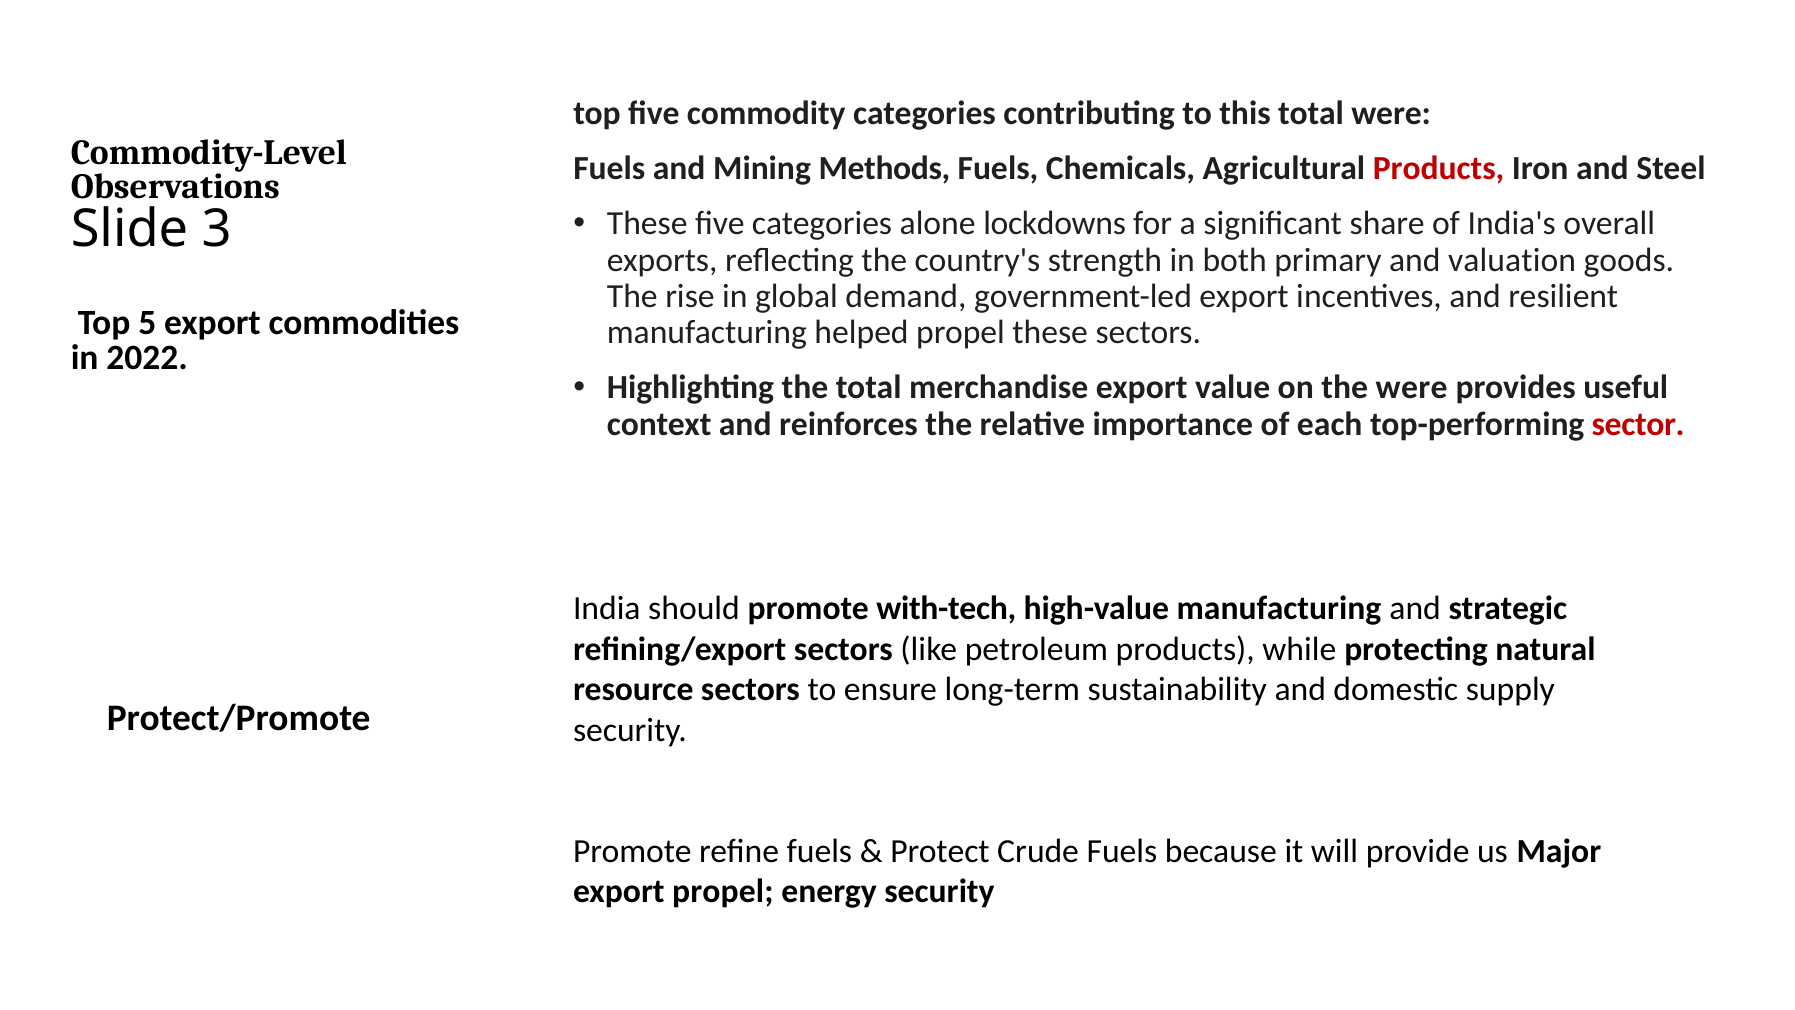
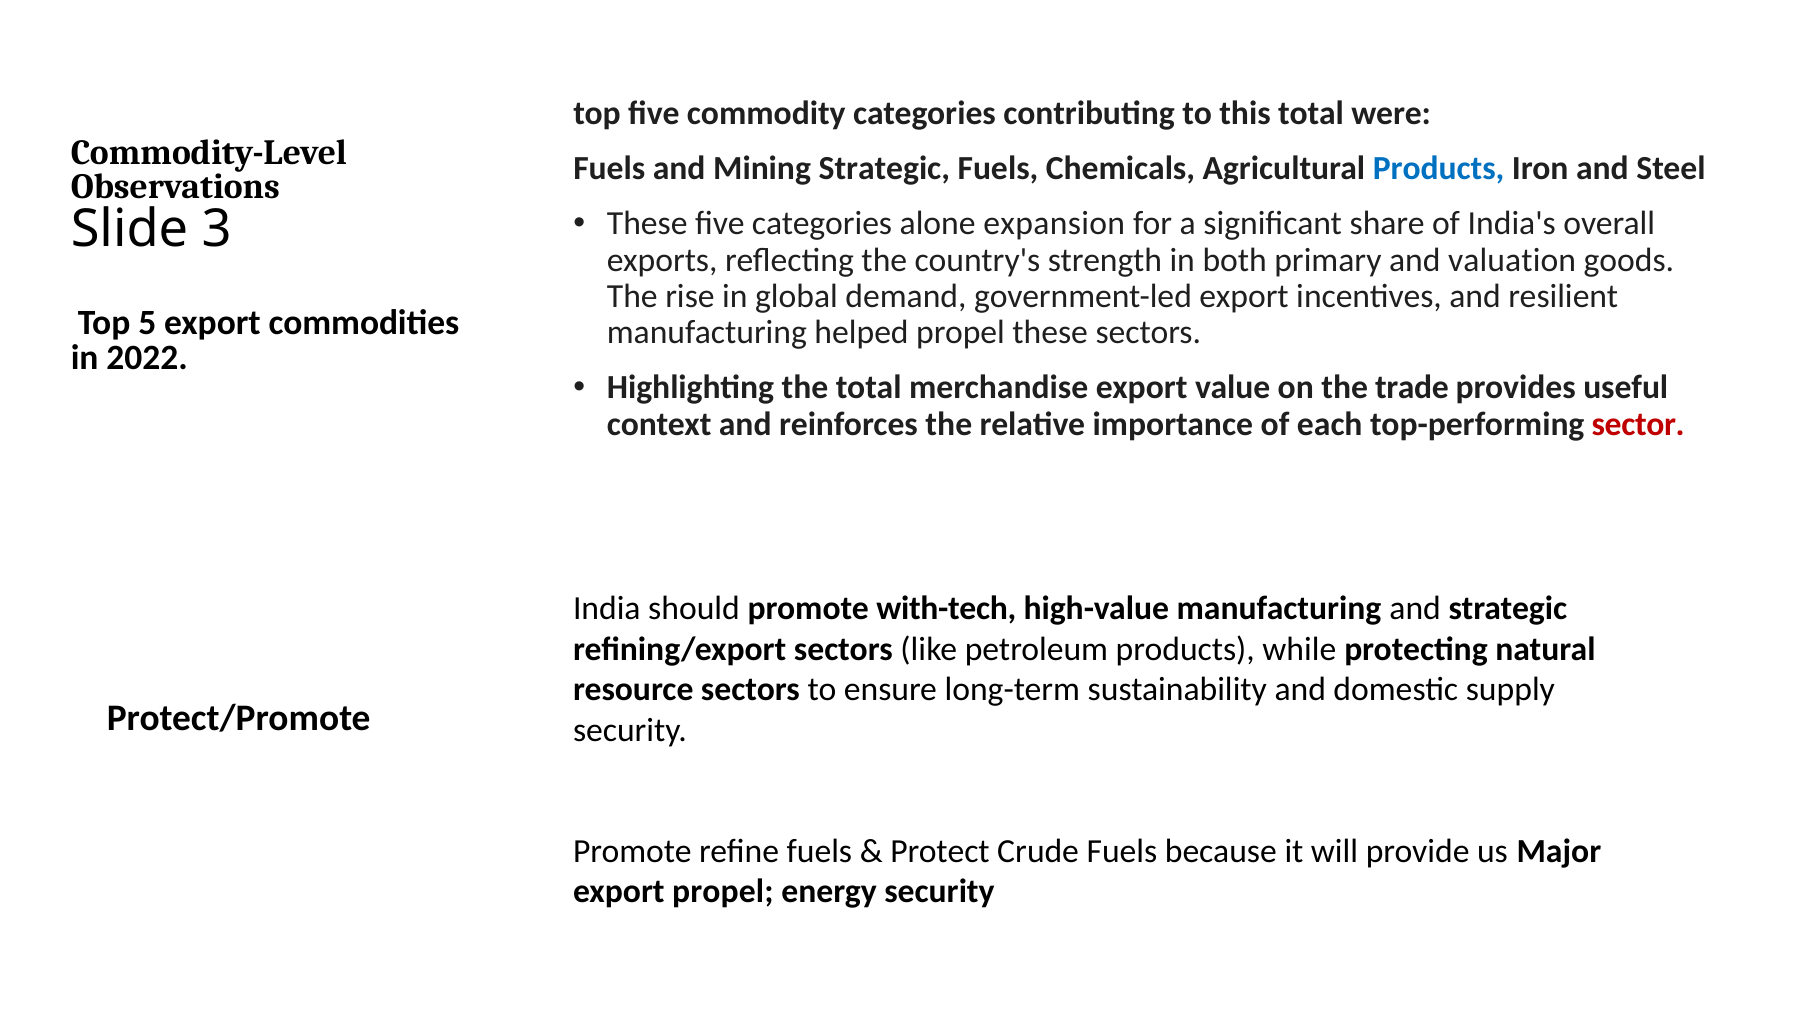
Mining Methods: Methods -> Strategic
Products at (1439, 168) colour: red -> blue
lockdowns: lockdowns -> expansion
the were: were -> trade
